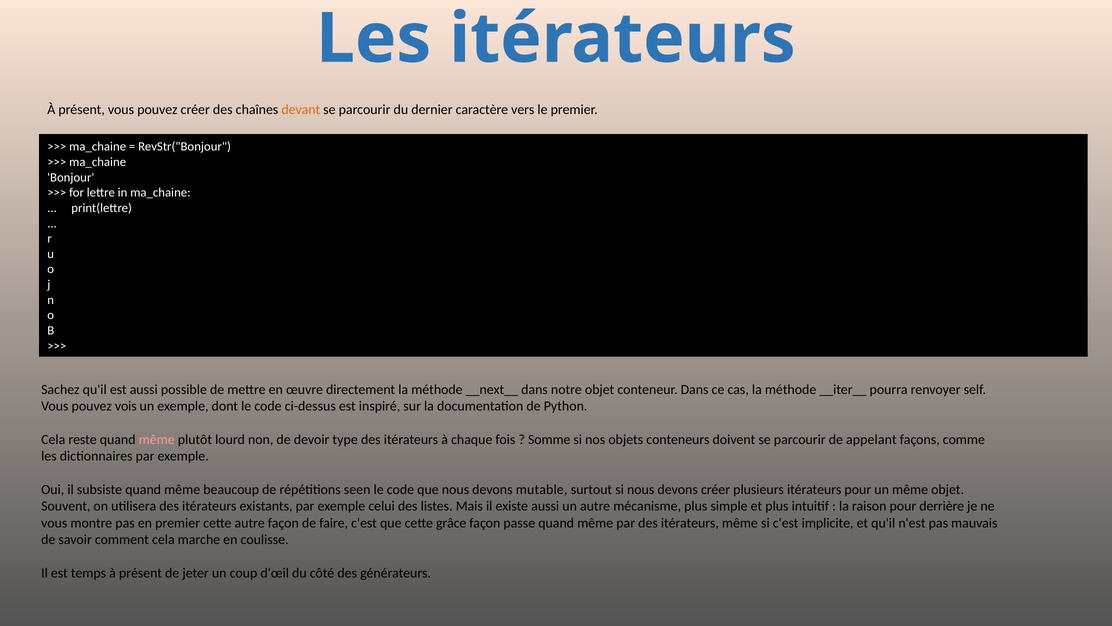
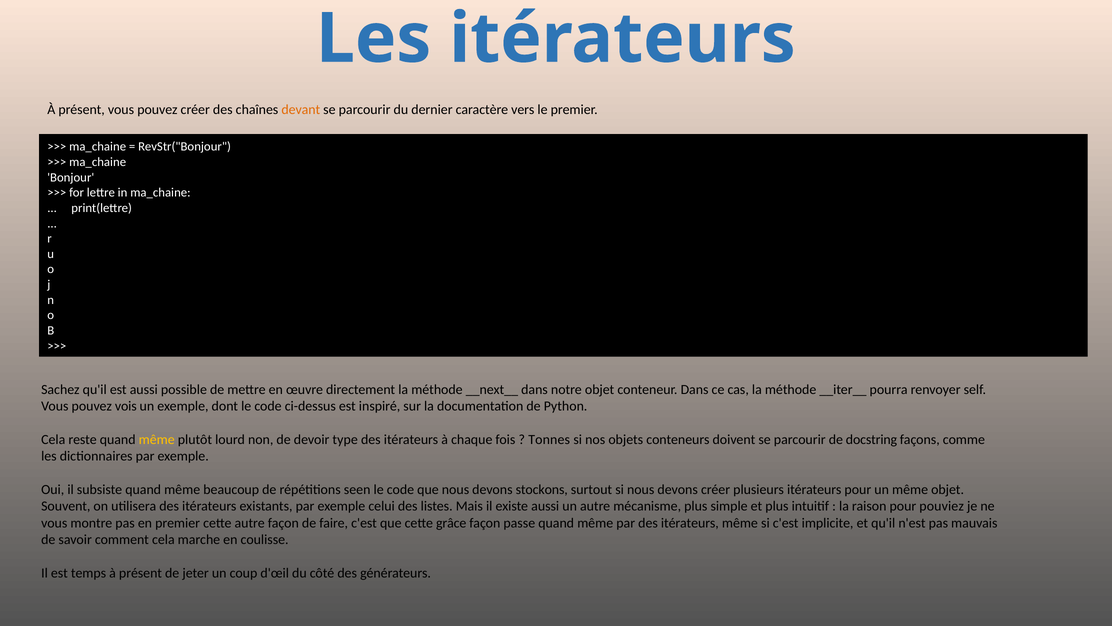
même at (157, 439) colour: pink -> yellow
Somme: Somme -> Tonnes
appelant: appelant -> docstring
mutable: mutable -> stockons
derrière: derrière -> pouviez
